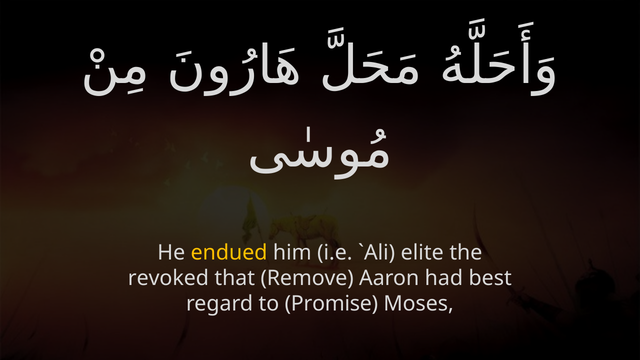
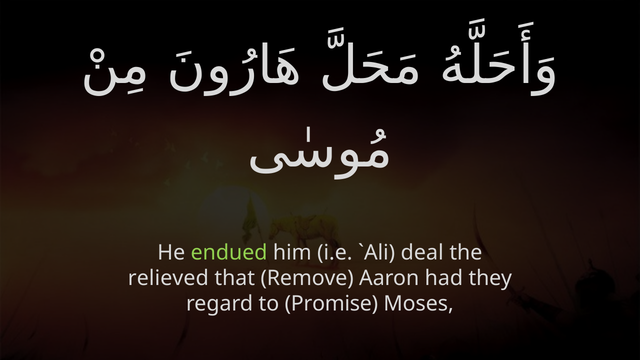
endued colour: yellow -> light green
elite: elite -> deal
revoked: revoked -> relieved
best: best -> they
